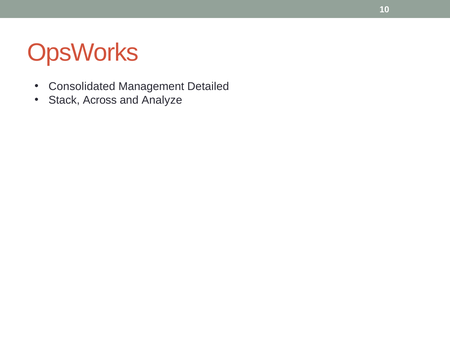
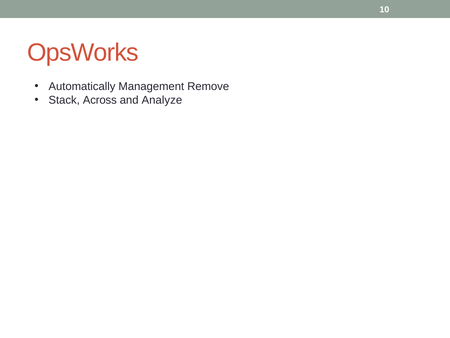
Consolidated: Consolidated -> Automatically
Detailed: Detailed -> Remove
